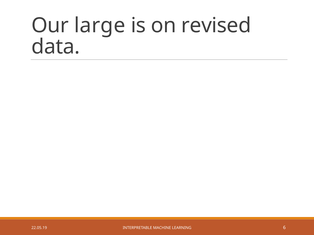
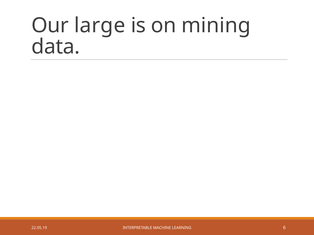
revised: revised -> mining
